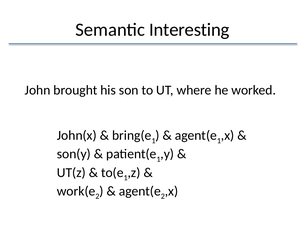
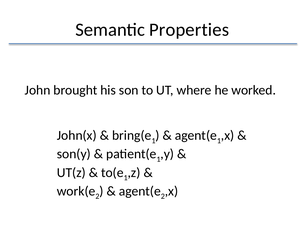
Interesting: Interesting -> Properties
